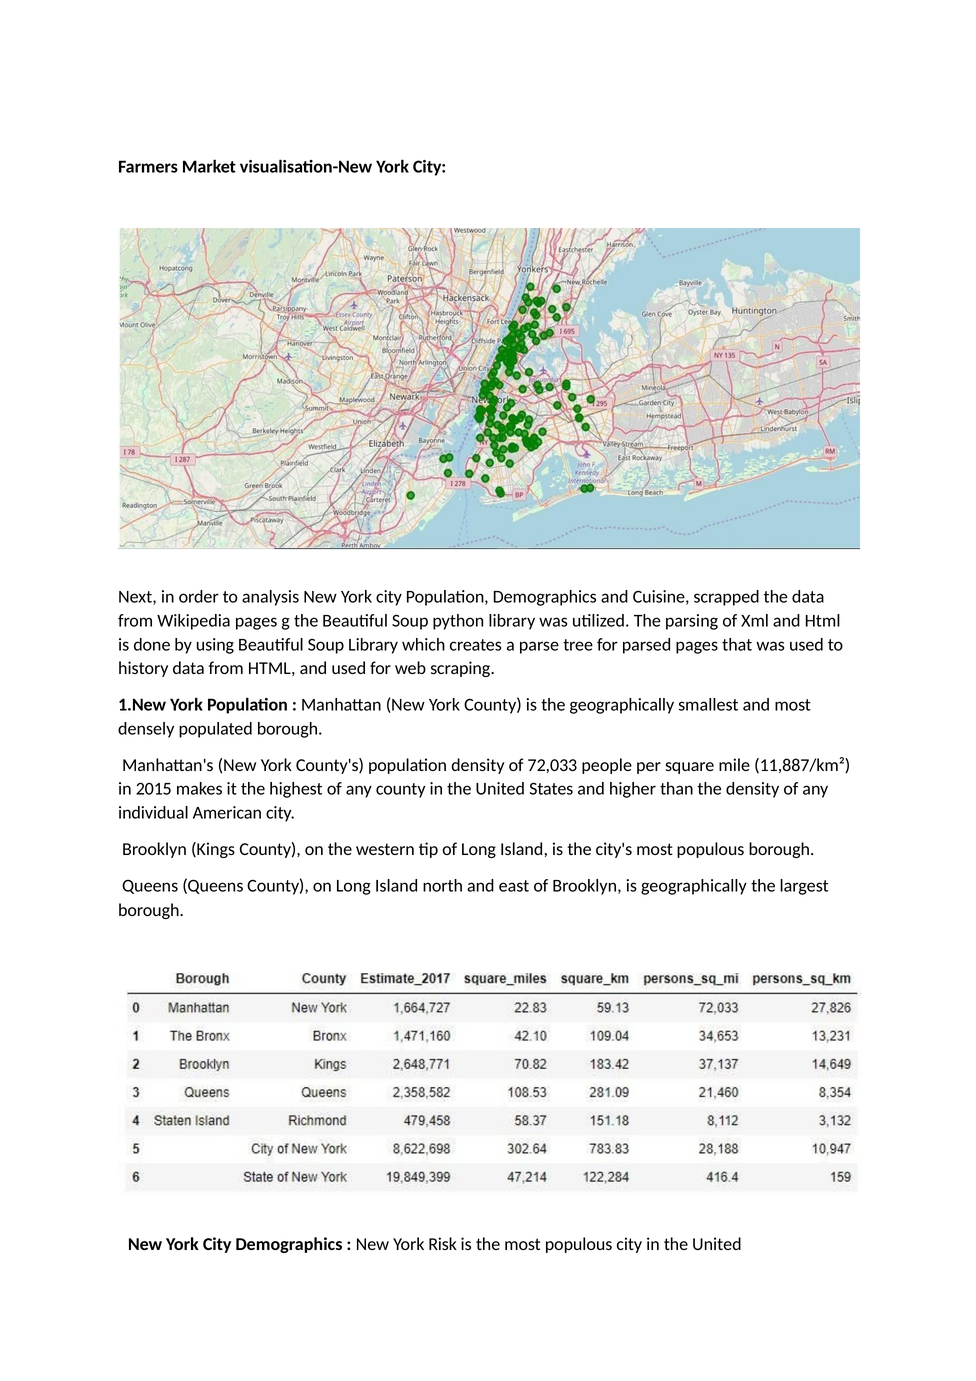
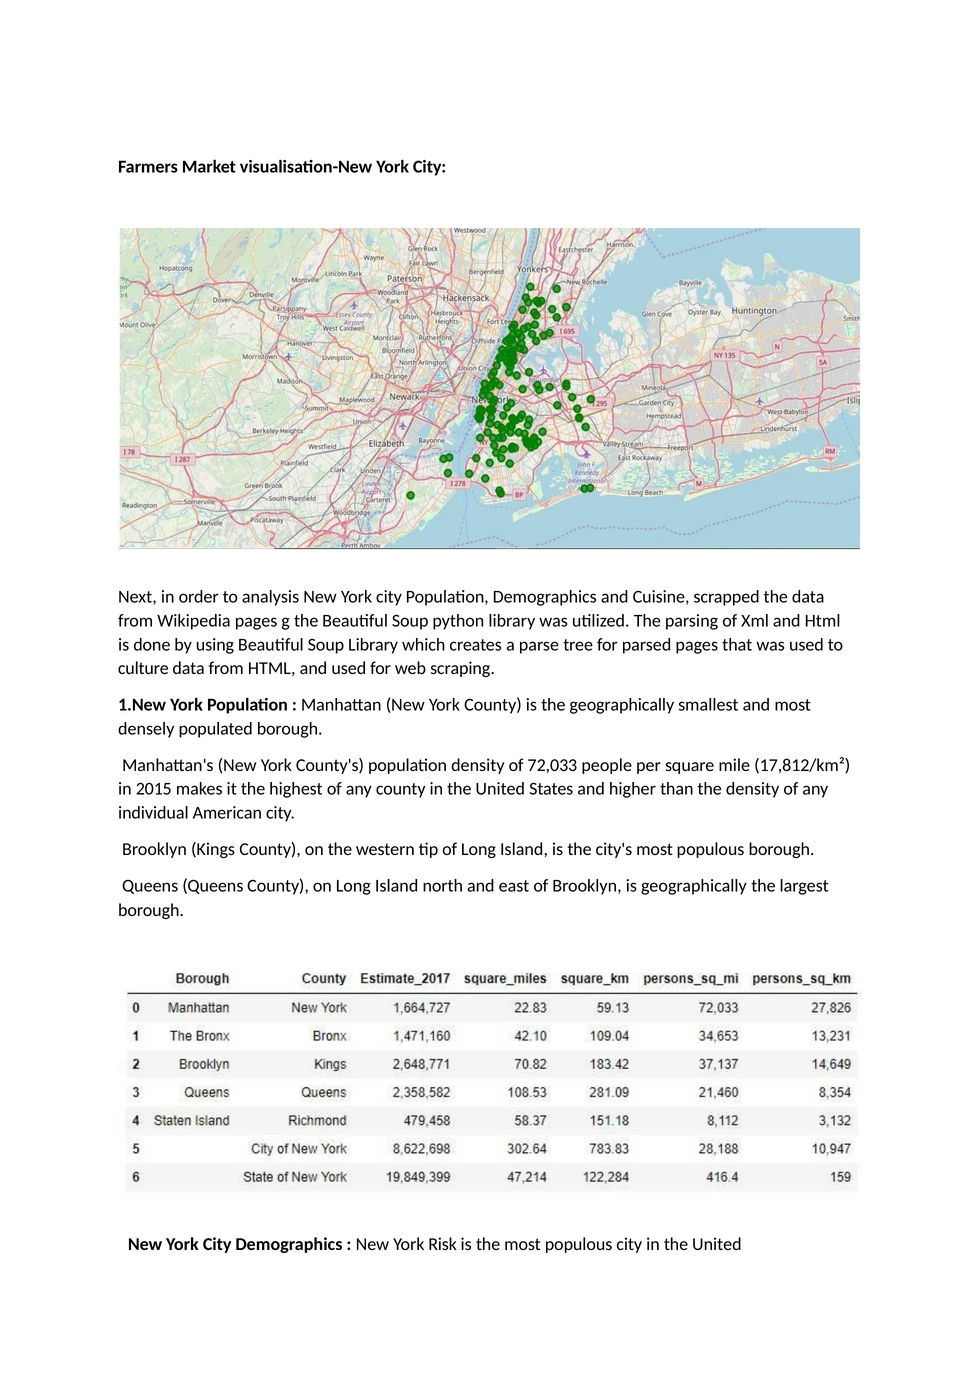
history: history -> culture
11,887/km²: 11,887/km² -> 17,812/km²
